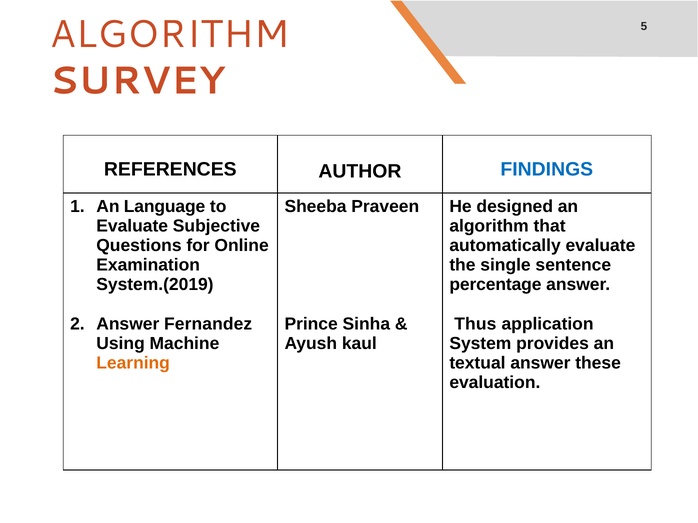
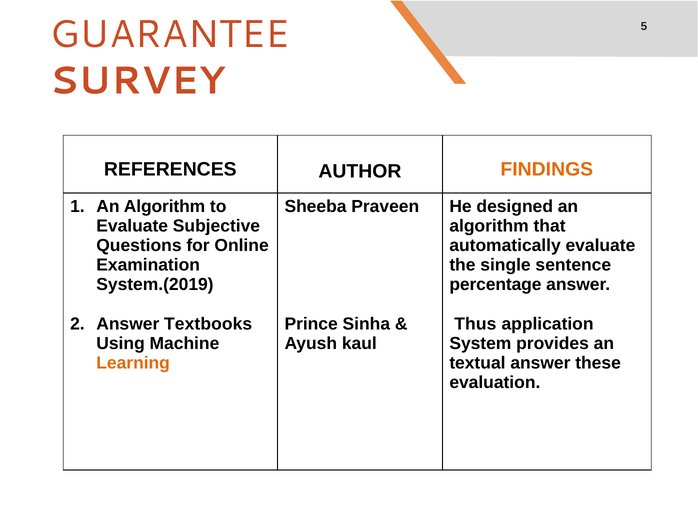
ALGORITHM at (169, 34): ALGORITHM -> GUARANTEE
FINDINGS colour: blue -> orange
Language at (165, 207): Language -> Algorithm
Fernandez: Fernandez -> Textbooks
